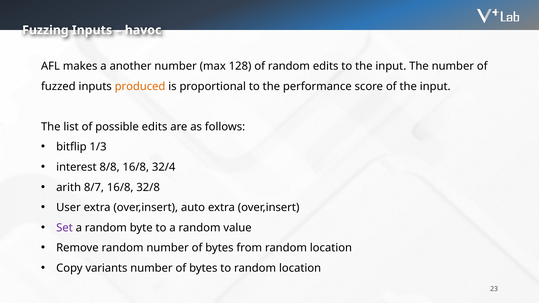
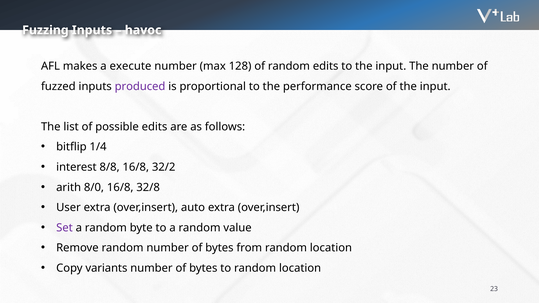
another: another -> execute
produced colour: orange -> purple
1/3: 1/3 -> 1/4
32/4: 32/4 -> 32/2
8/7: 8/7 -> 8/0
